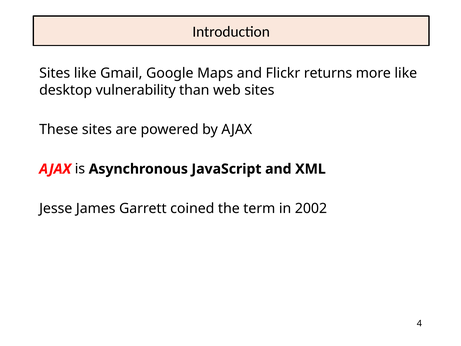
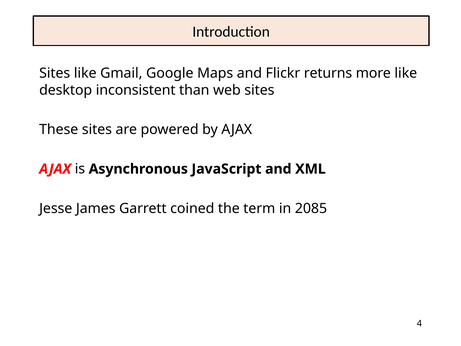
vulnerability: vulnerability -> inconsistent
2002: 2002 -> 2085
